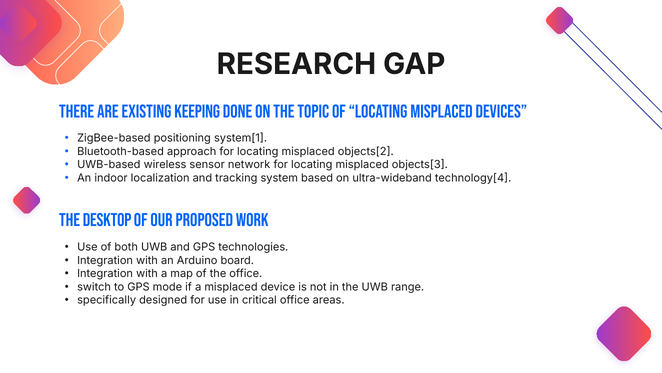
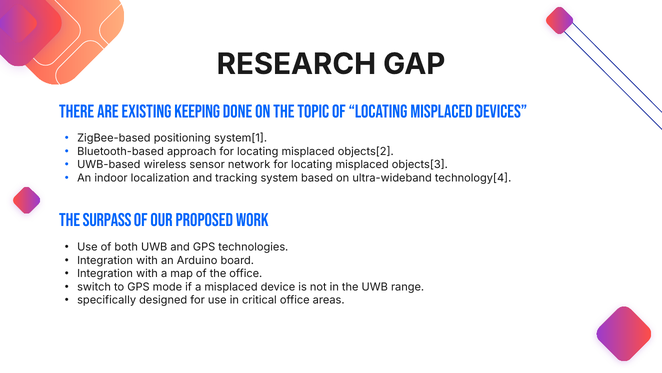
desktop: desktop -> surpass
